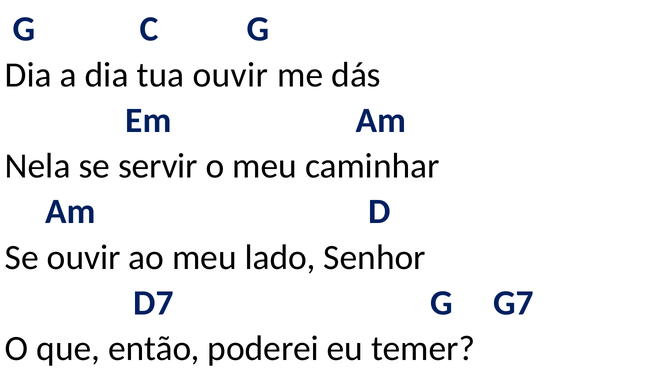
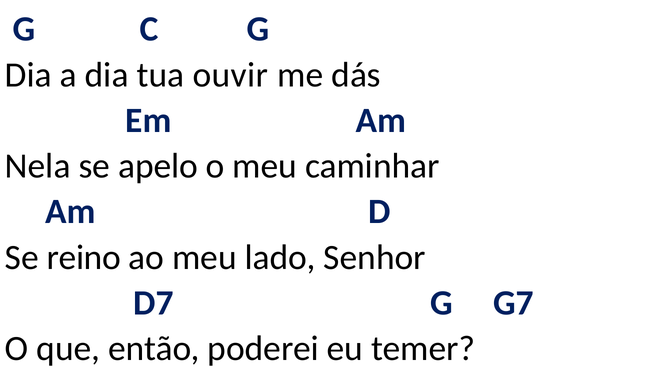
servir: servir -> apelo
Se ouvir: ouvir -> reino
